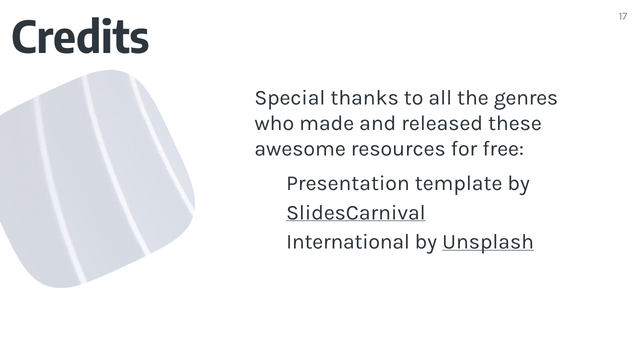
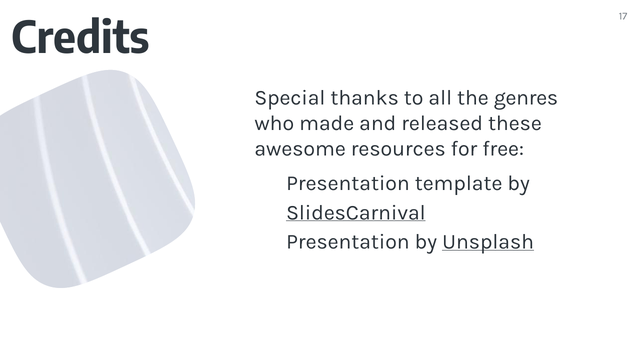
International at (348, 242): International -> Presentation
